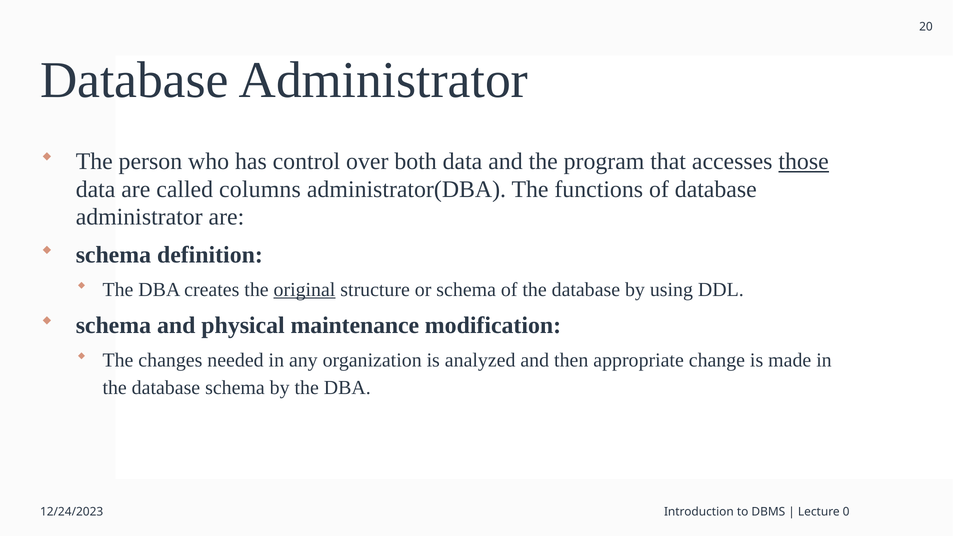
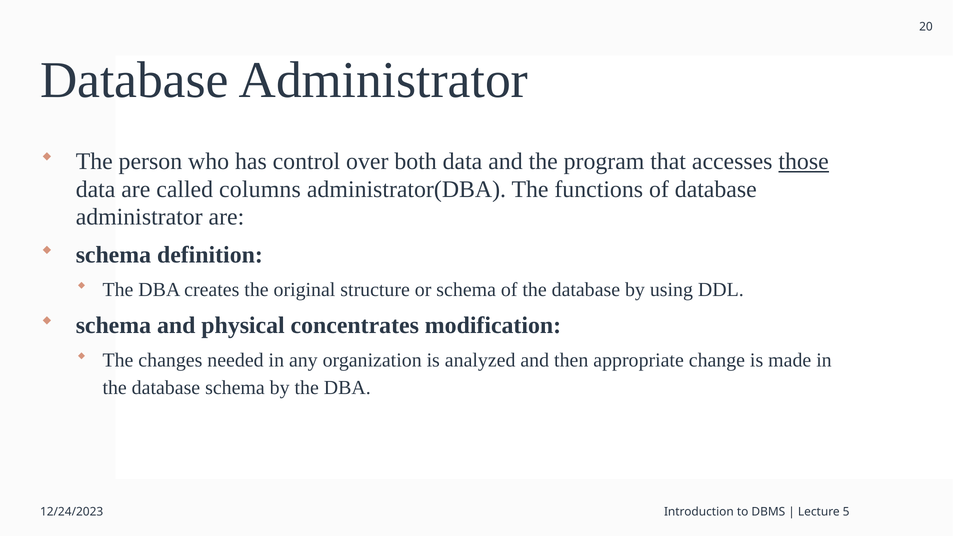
original underline: present -> none
maintenance: maintenance -> concentrates
0: 0 -> 5
